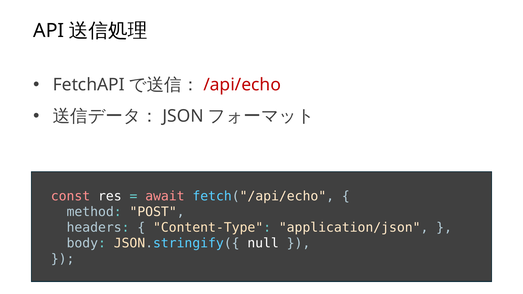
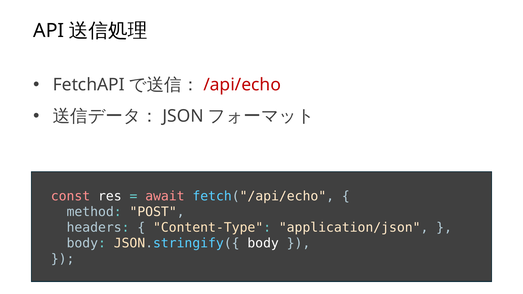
JSON.stringify({ null: null -> body
